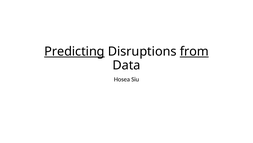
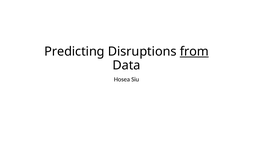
Predicting underline: present -> none
